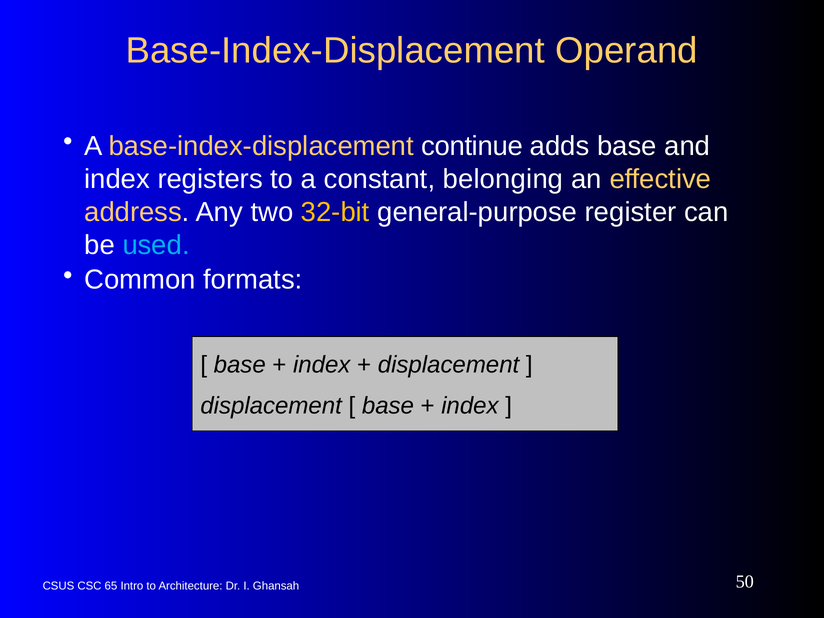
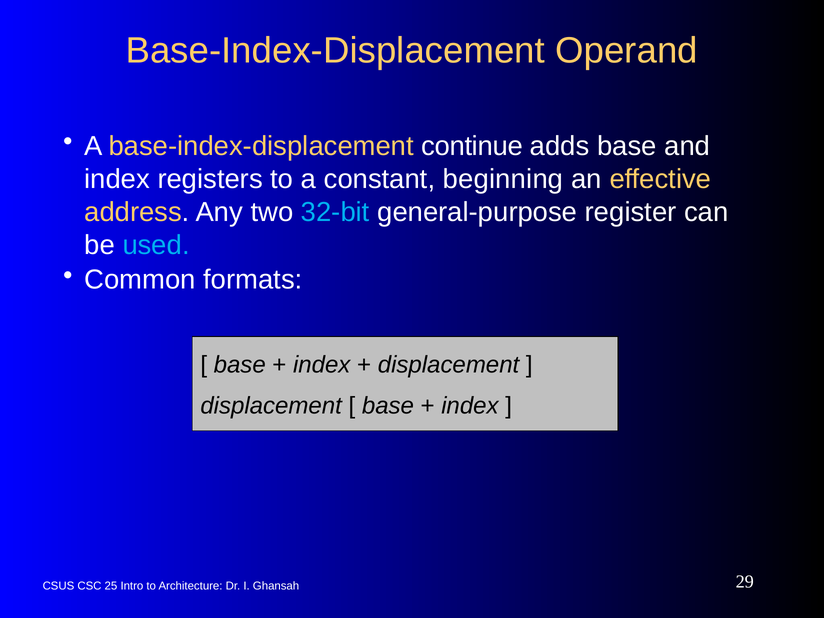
belonging: belonging -> beginning
32-bit colour: yellow -> light blue
65: 65 -> 25
50: 50 -> 29
